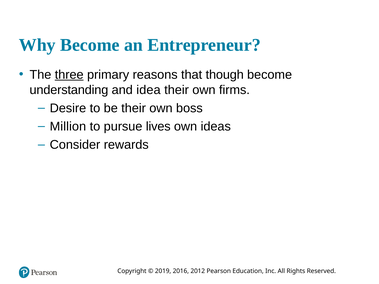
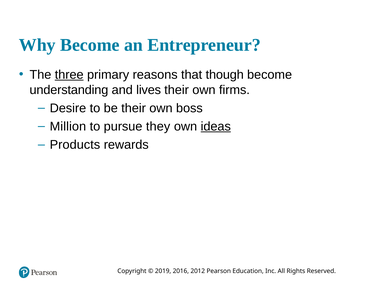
idea: idea -> lives
lives: lives -> they
ideas underline: none -> present
Consider: Consider -> Products
